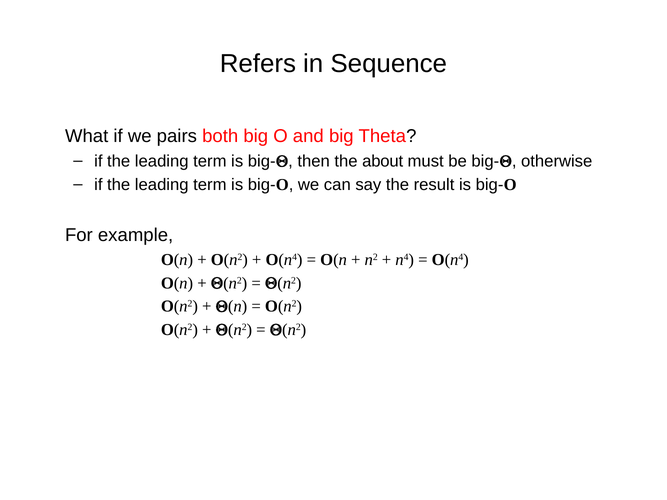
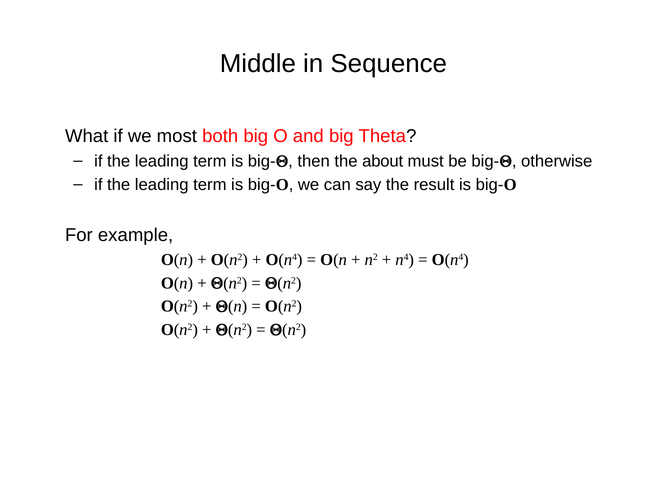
Refers: Refers -> Middle
pairs: pairs -> most
